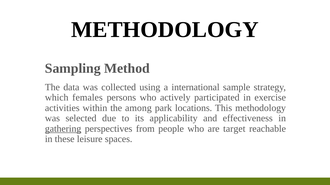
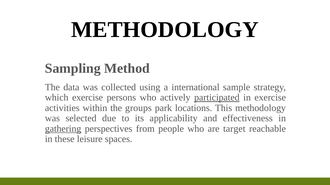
which females: females -> exercise
participated underline: none -> present
among: among -> groups
